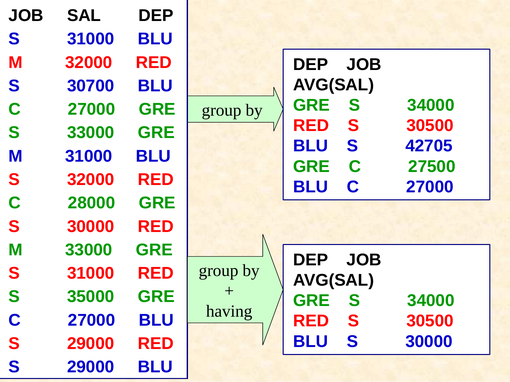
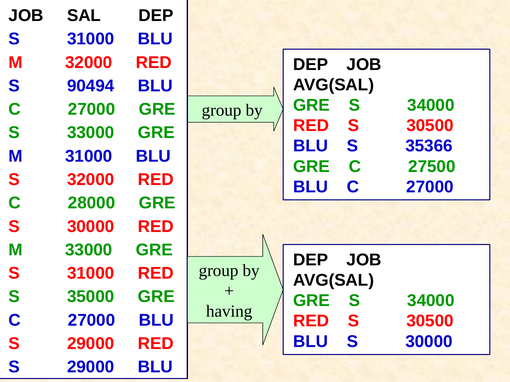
30700: 30700 -> 90494
42705: 42705 -> 35366
